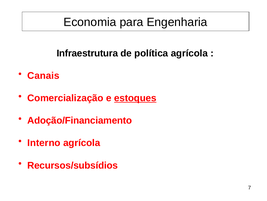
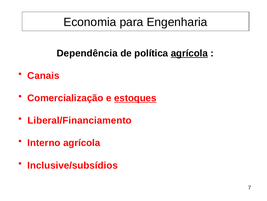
Infraestrutura: Infraestrutura -> Dependência
agrícola at (189, 53) underline: none -> present
Adoção/Financiamento: Adoção/Financiamento -> Liberal/Financiamento
Recursos/subsídios: Recursos/subsídios -> Inclusive/subsídios
